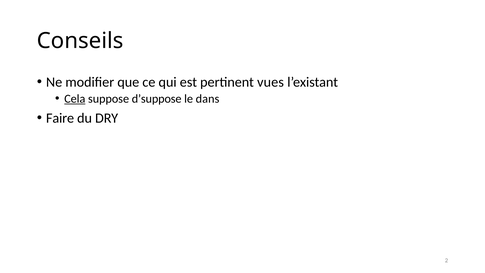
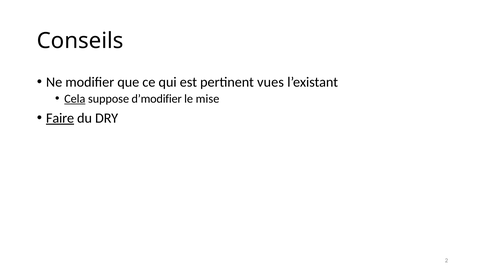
d’suppose: d’suppose -> d’modifier
dans: dans -> mise
Faire underline: none -> present
